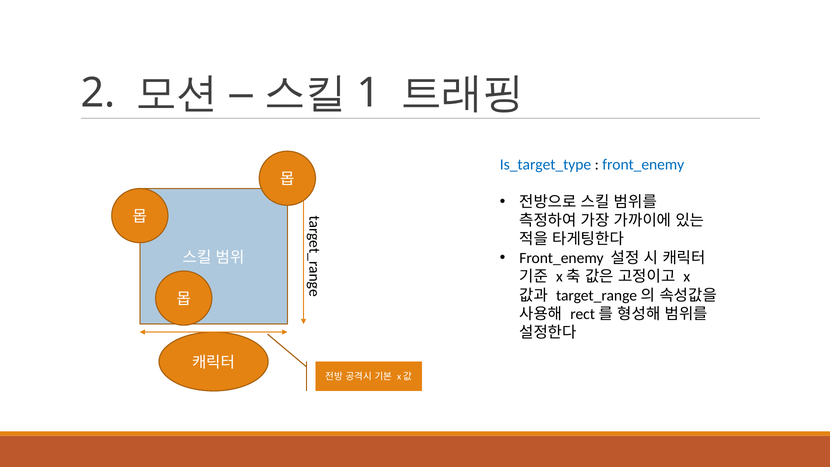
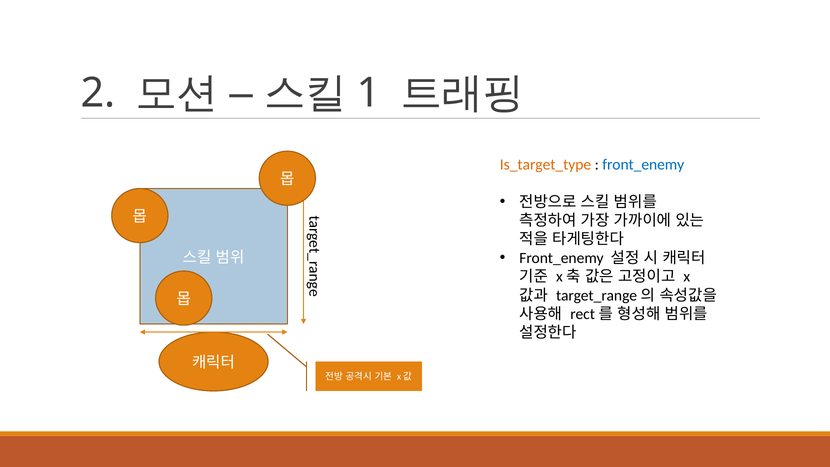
Is_target_type colour: blue -> orange
